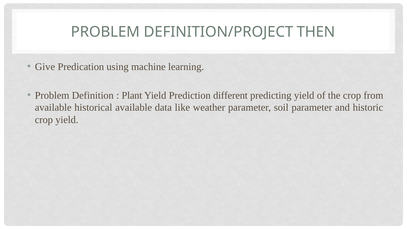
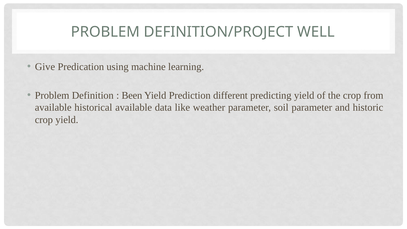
THEN: THEN -> WELL
Plant: Plant -> Been
